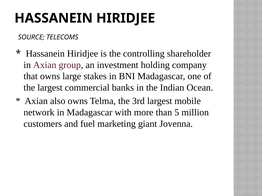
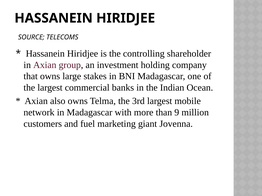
5: 5 -> 9
